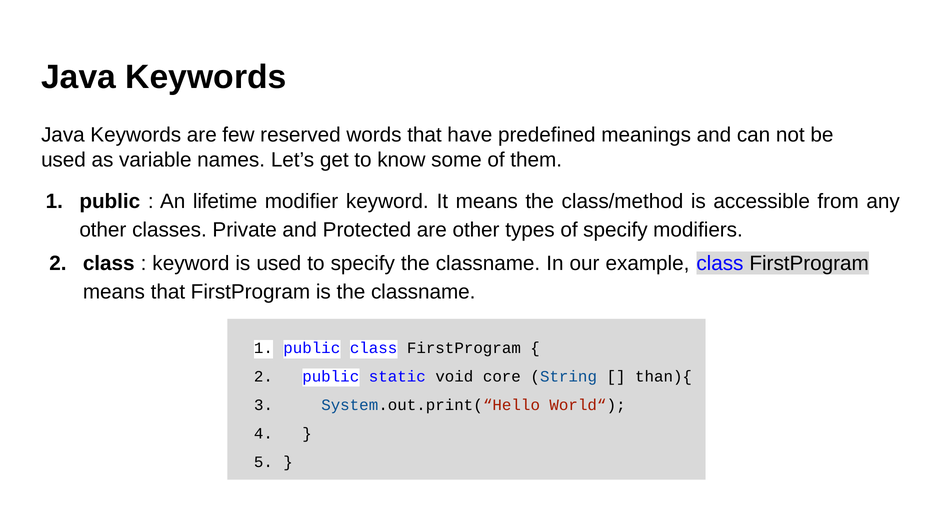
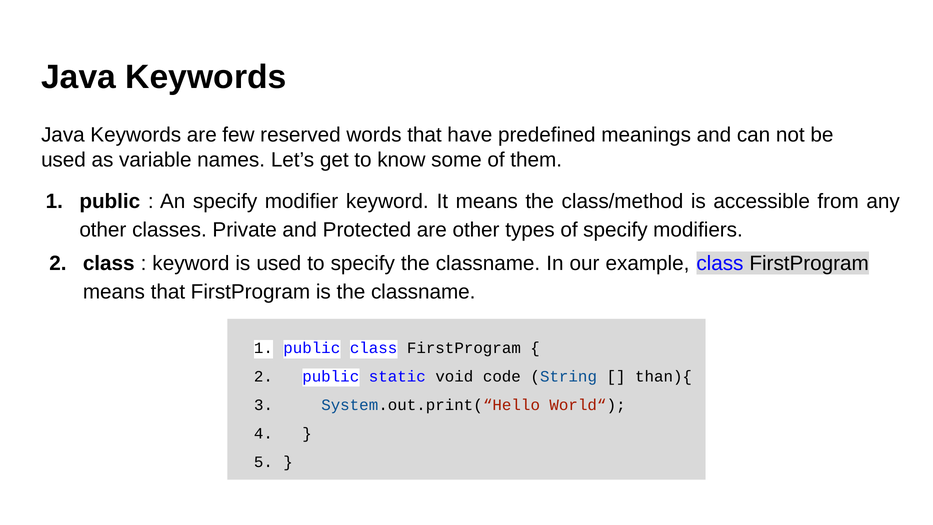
An lifetime: lifetime -> specify
core: core -> code
